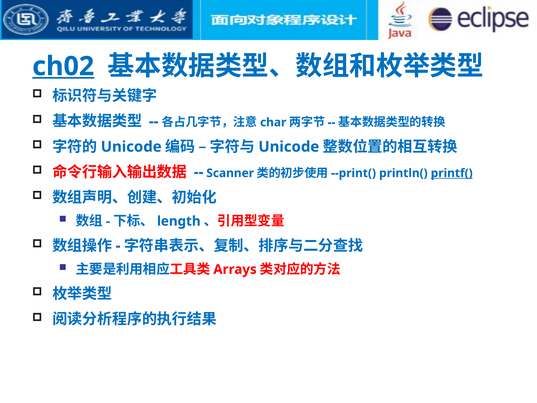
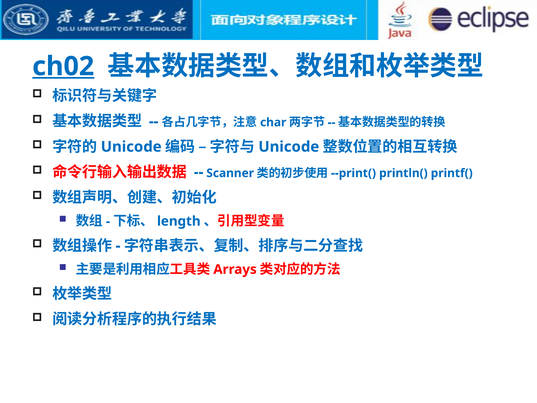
printf( underline: present -> none
